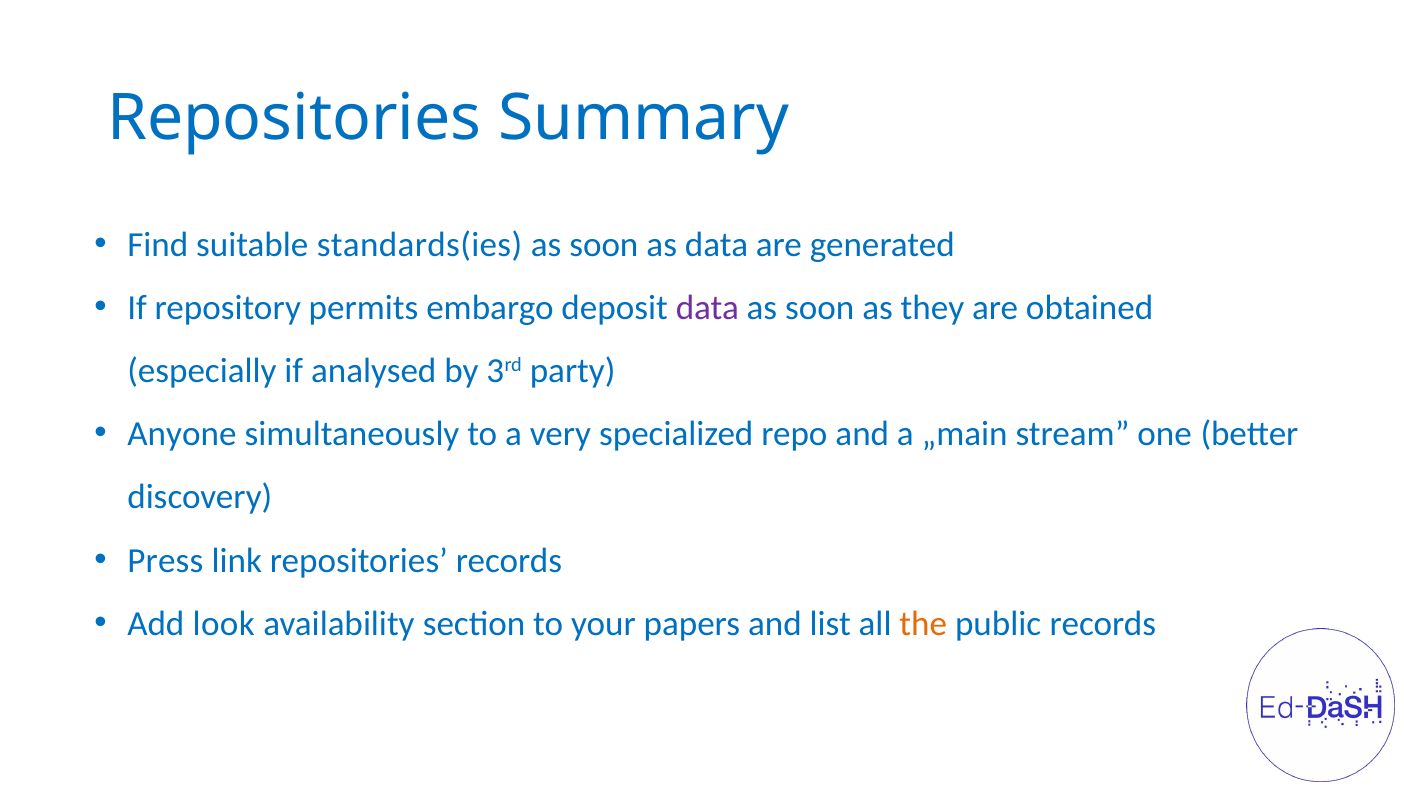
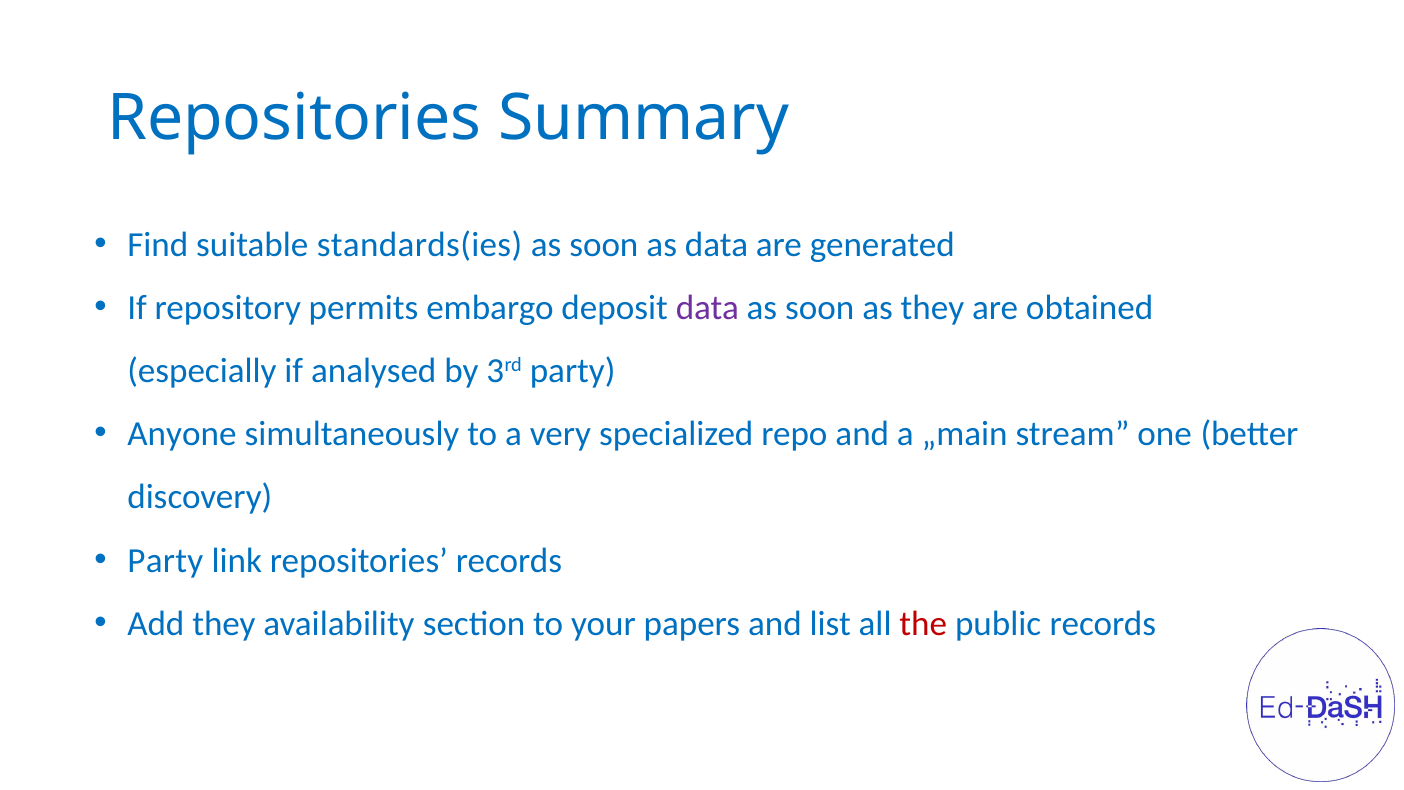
Press at (165, 560): Press -> Party
Add look: look -> they
the colour: orange -> red
